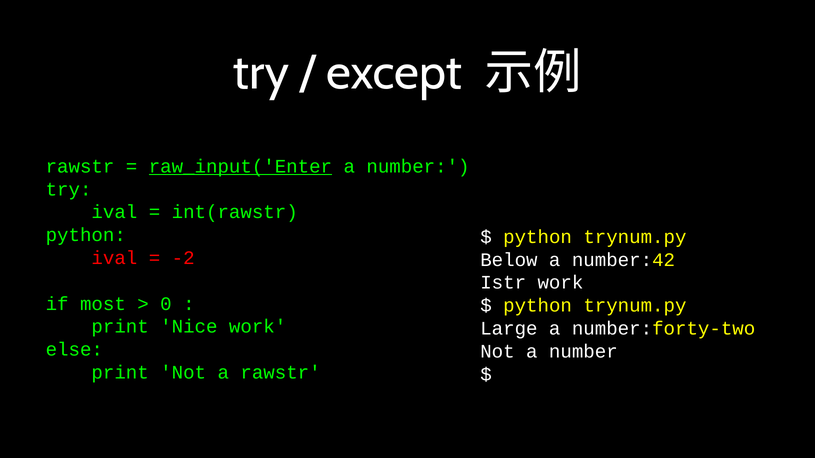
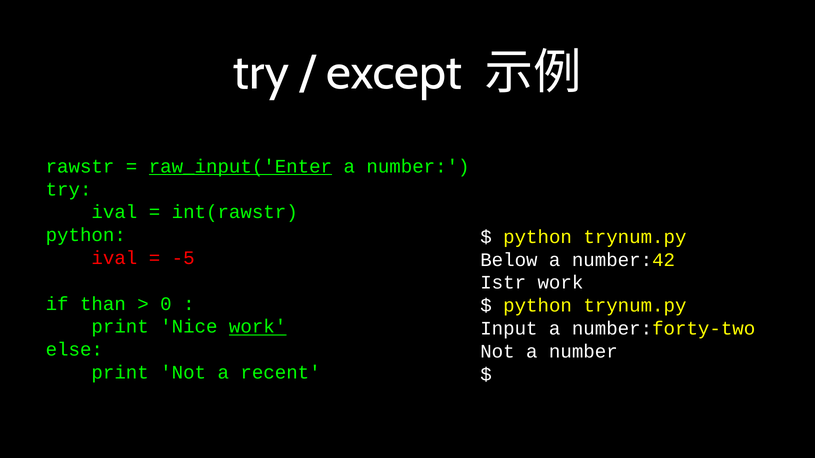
-2: -2 -> -5
most: most -> than
work at (258, 327) underline: none -> present
Large: Large -> Input
a rawstr: rawstr -> recent
